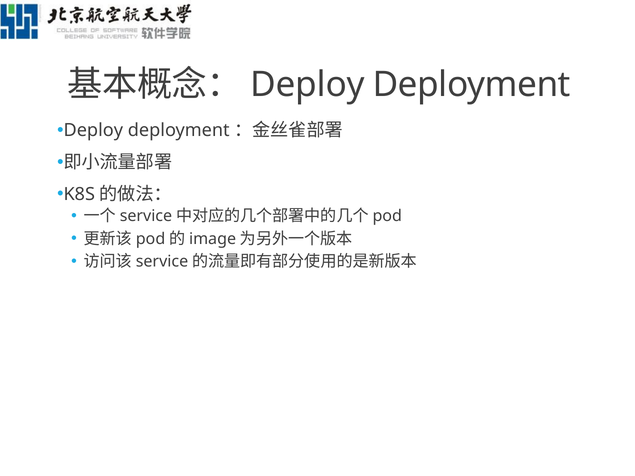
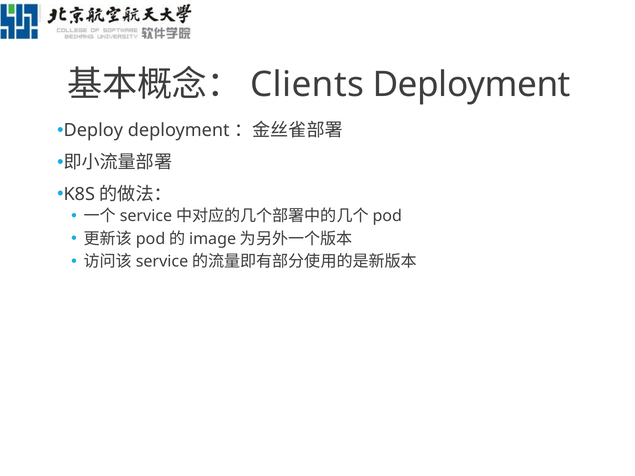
Deploy at (307, 85): Deploy -> Clients
